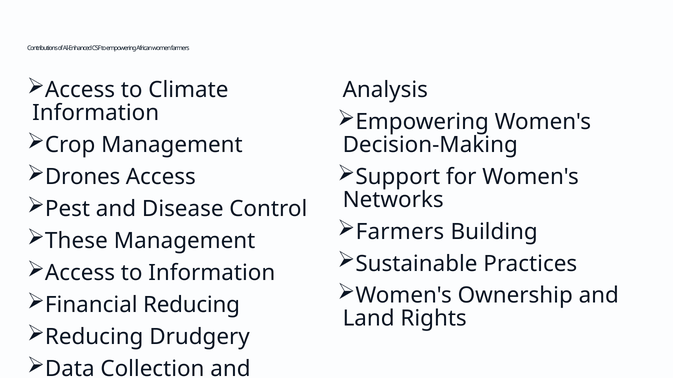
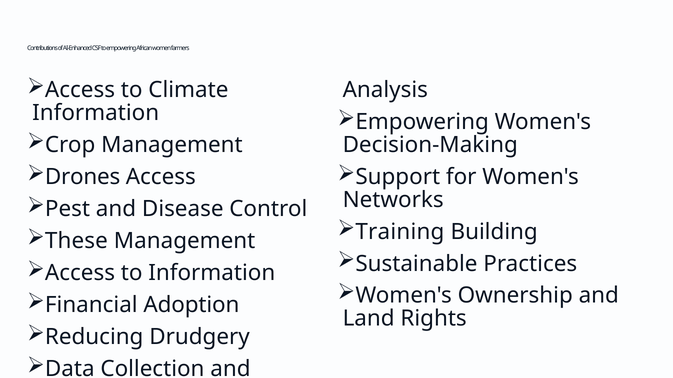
Farmers at (400, 232): Farmers -> Training
Financial Reducing: Reducing -> Adoption
